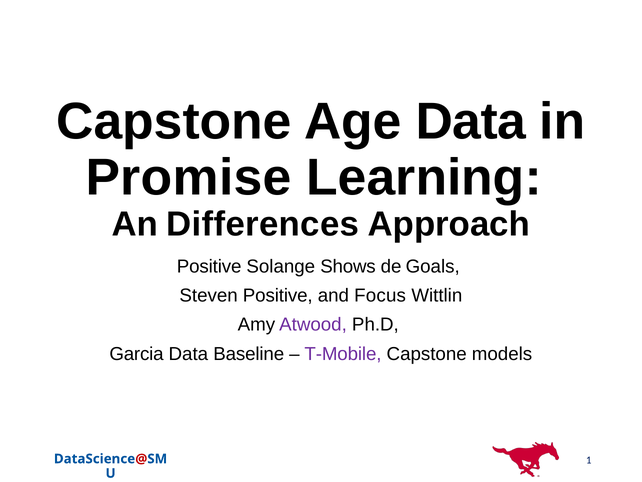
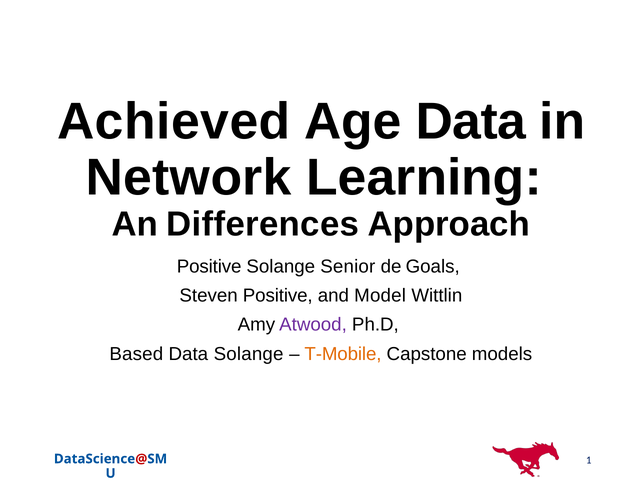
Capstone at (174, 122): Capstone -> Achieved
Promise: Promise -> Network
Shows: Shows -> Senior
Focus: Focus -> Model
Garcia: Garcia -> Based
Data Baseline: Baseline -> Solange
T-Mobile colour: purple -> orange
